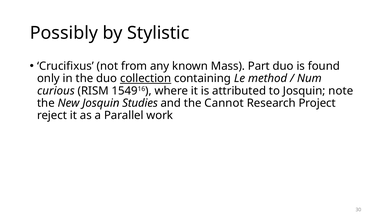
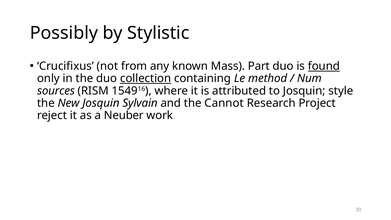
found underline: none -> present
curious: curious -> sources
note: note -> style
Studies: Studies -> Sylvain
Parallel: Parallel -> Neuber
